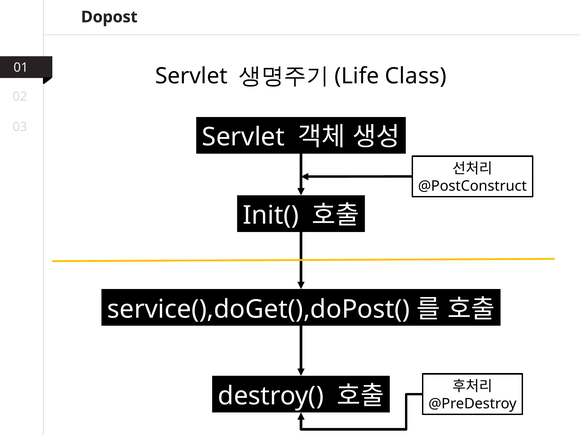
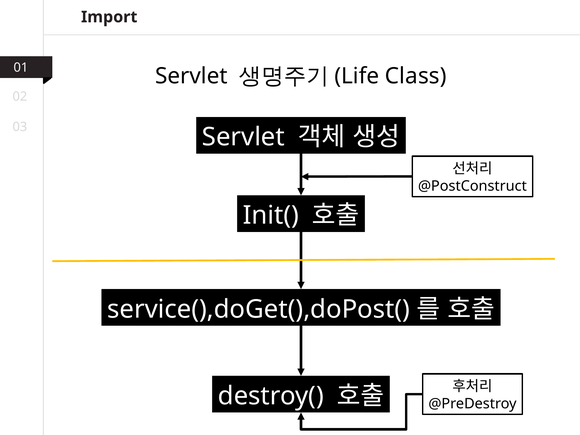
Dopost: Dopost -> Import
